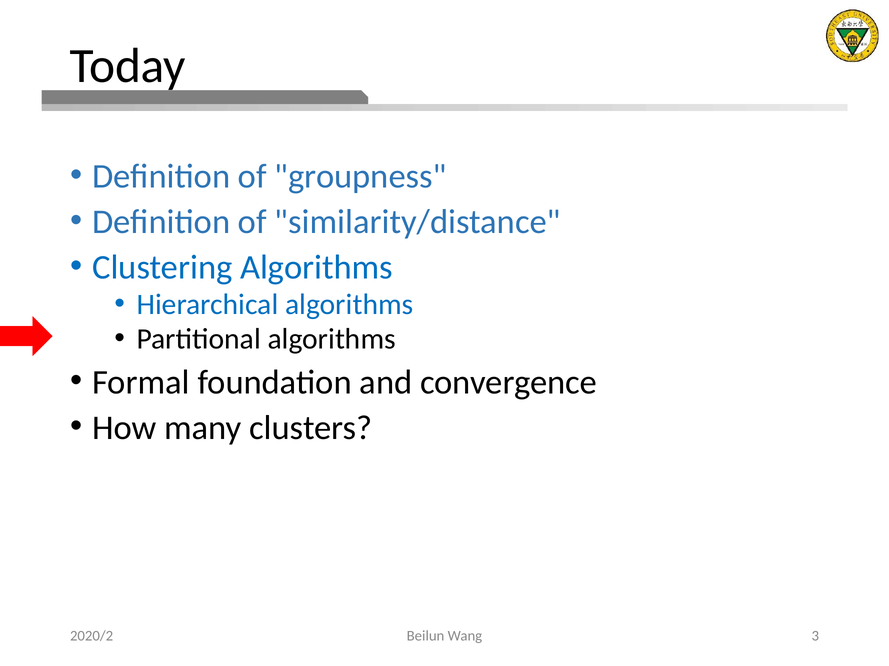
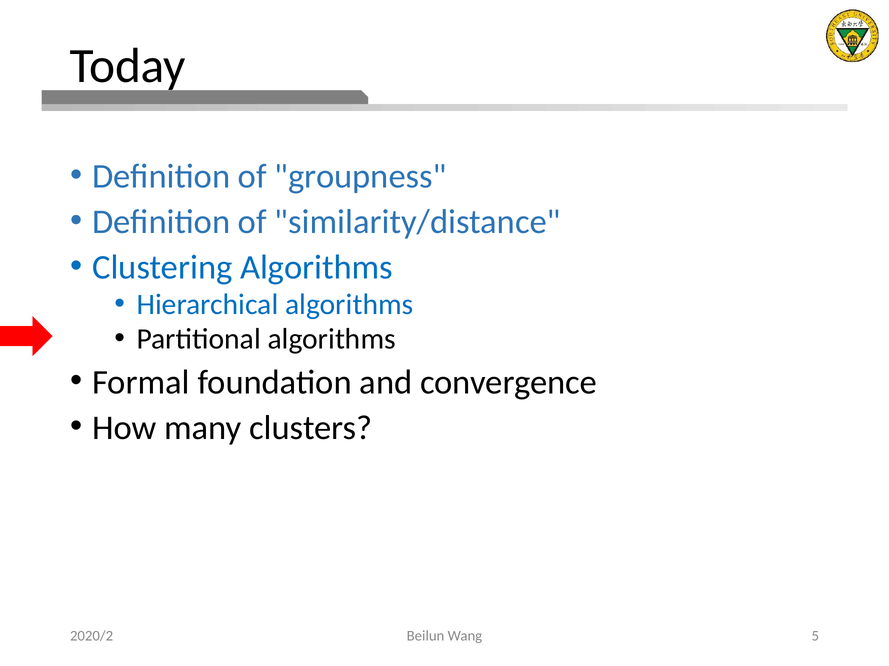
3: 3 -> 5
